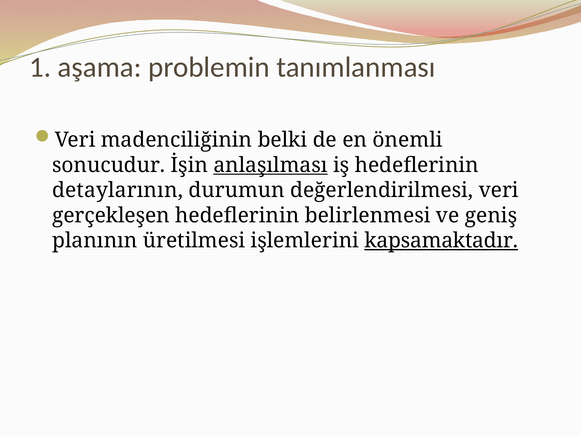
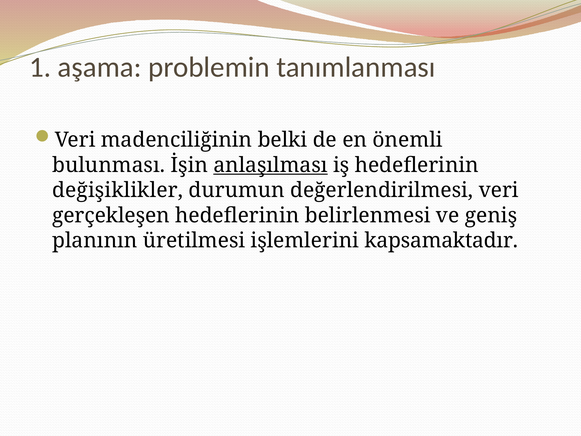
sonucudur: sonucudur -> bulunması
detaylarının: detaylarının -> değişiklikler
kapsamaktadır underline: present -> none
